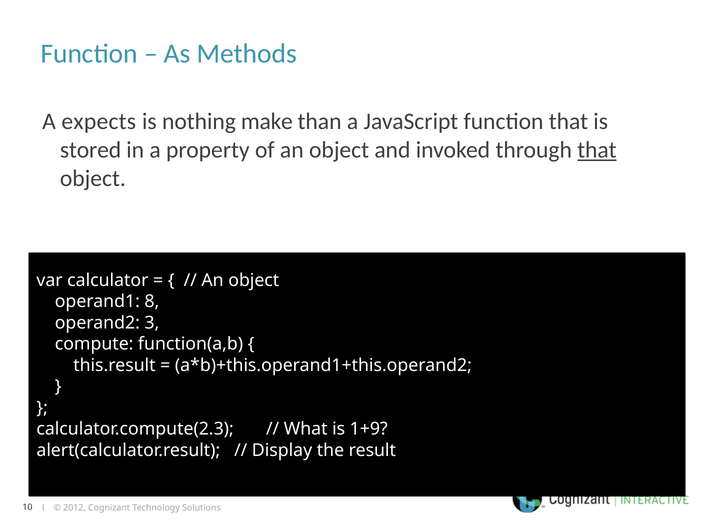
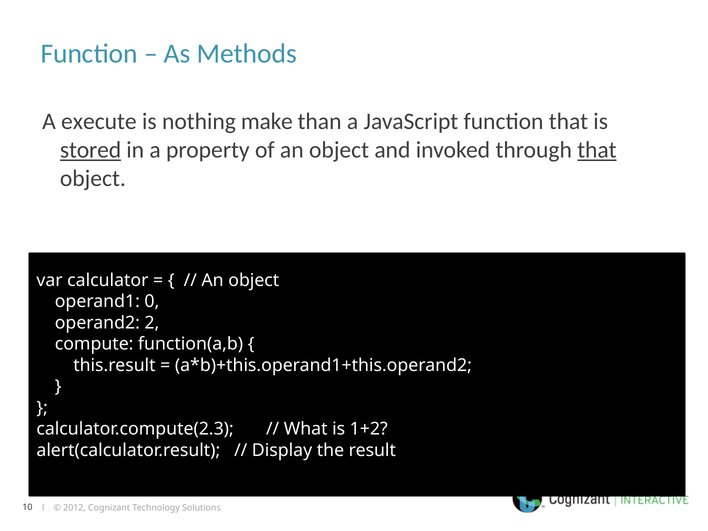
expects: expects -> execute
stored underline: none -> present
8: 8 -> 0
3: 3 -> 2
1+9: 1+9 -> 1+2
